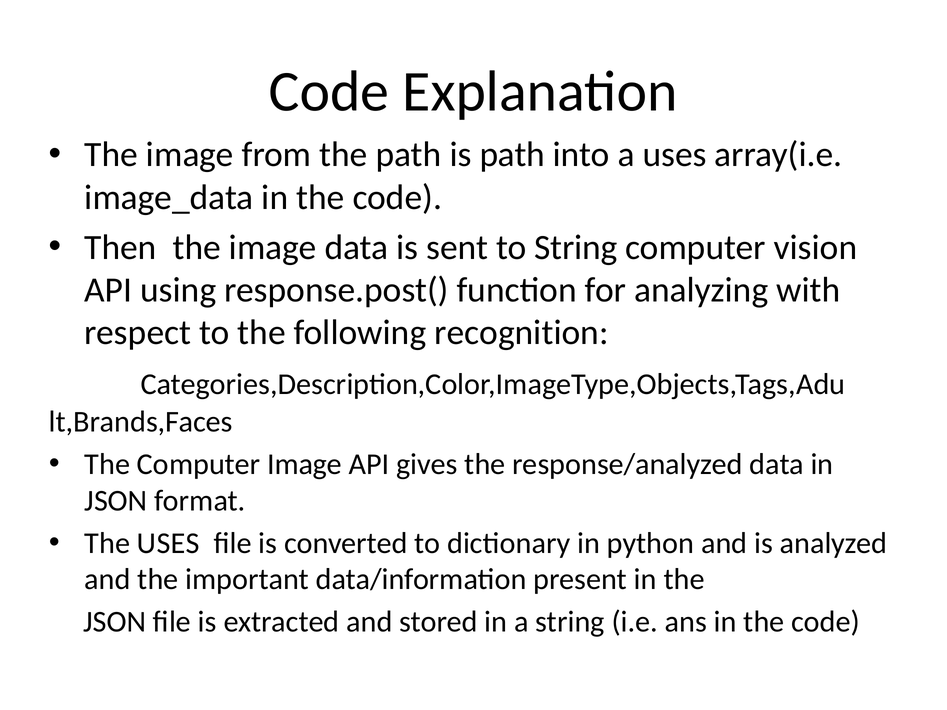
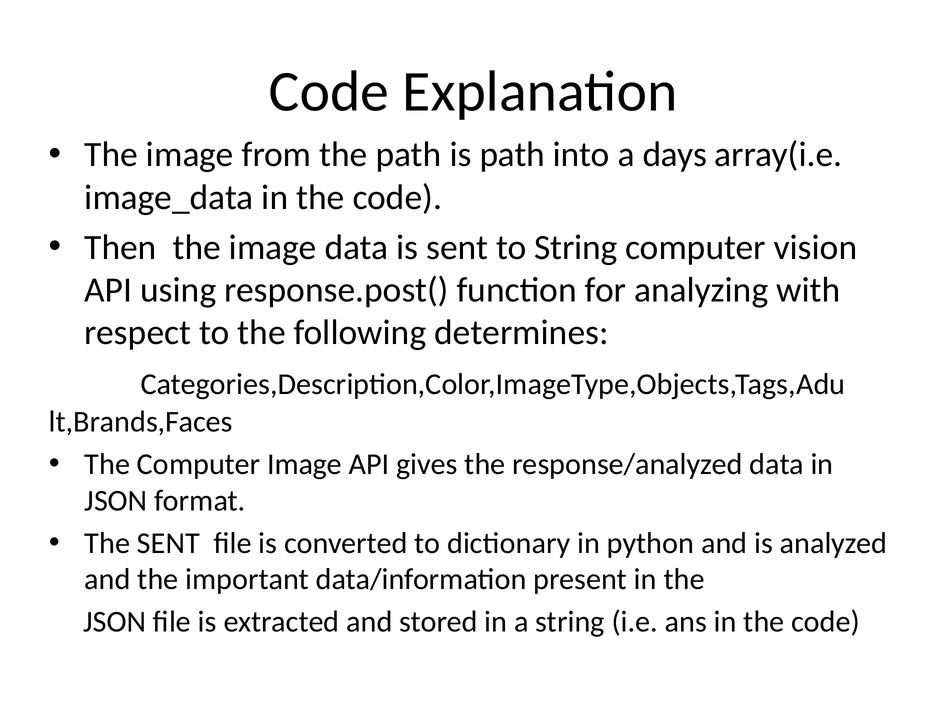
a uses: uses -> days
recognition: recognition -> determines
The USES: USES -> SENT
